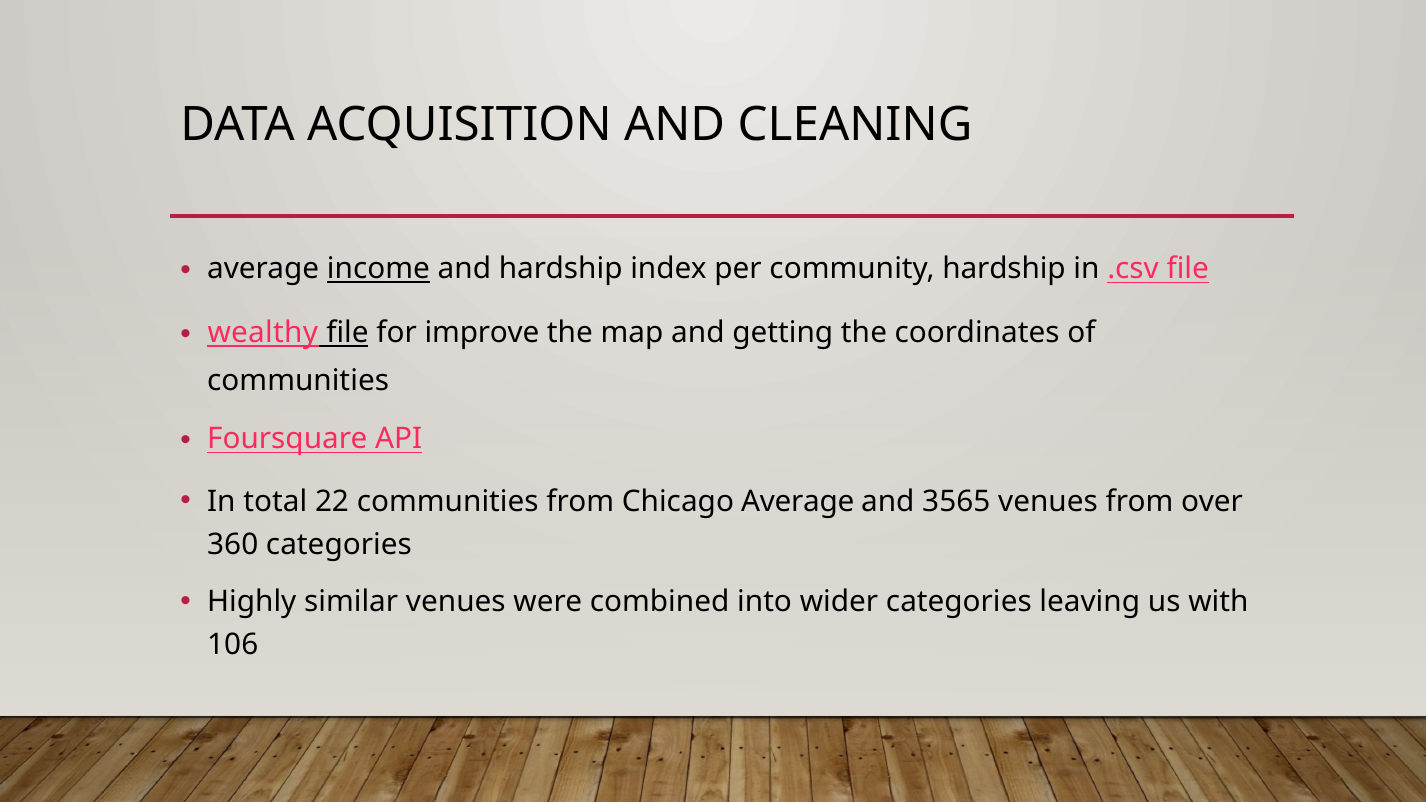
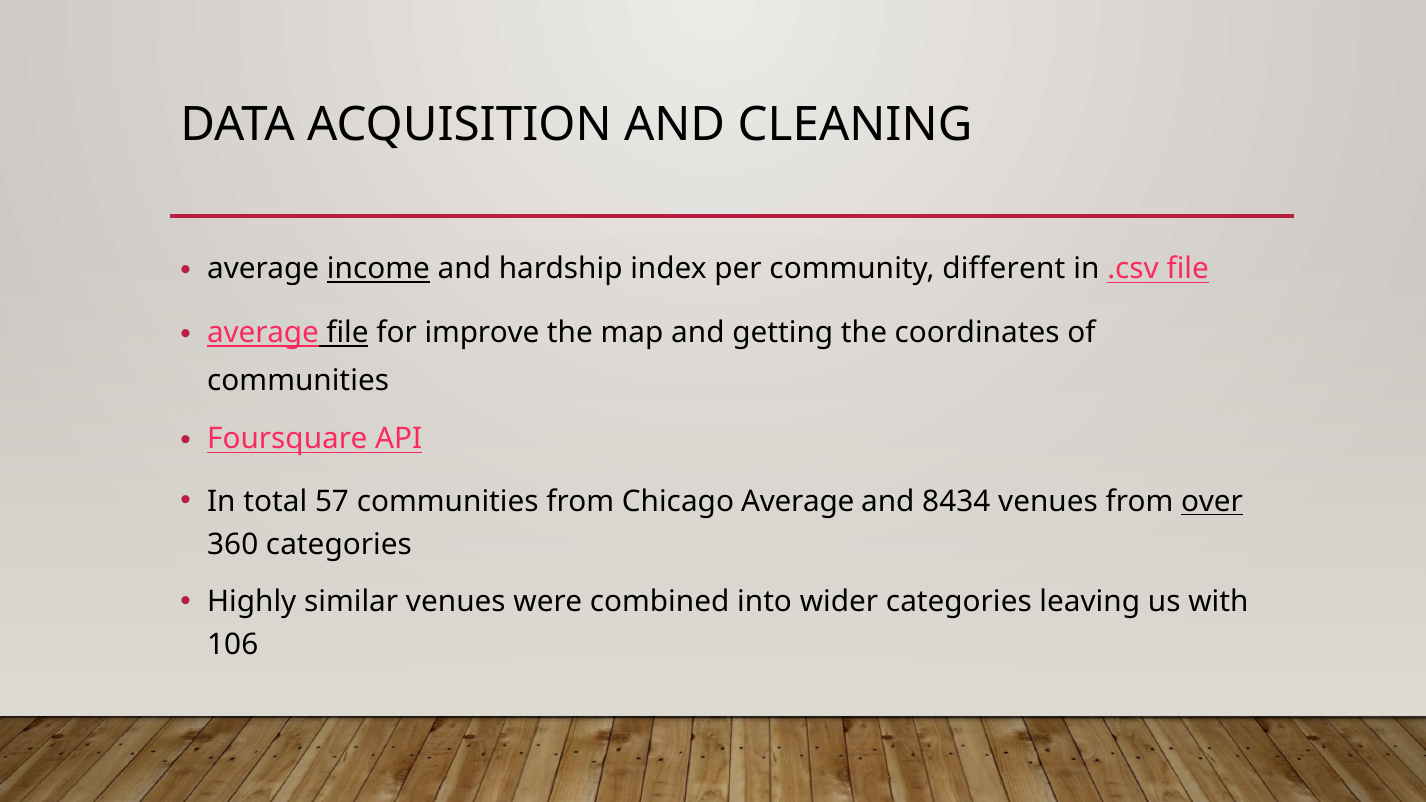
community hardship: hardship -> different
wealthy at (263, 333): wealthy -> average
22: 22 -> 57
3565: 3565 -> 8434
over underline: none -> present
